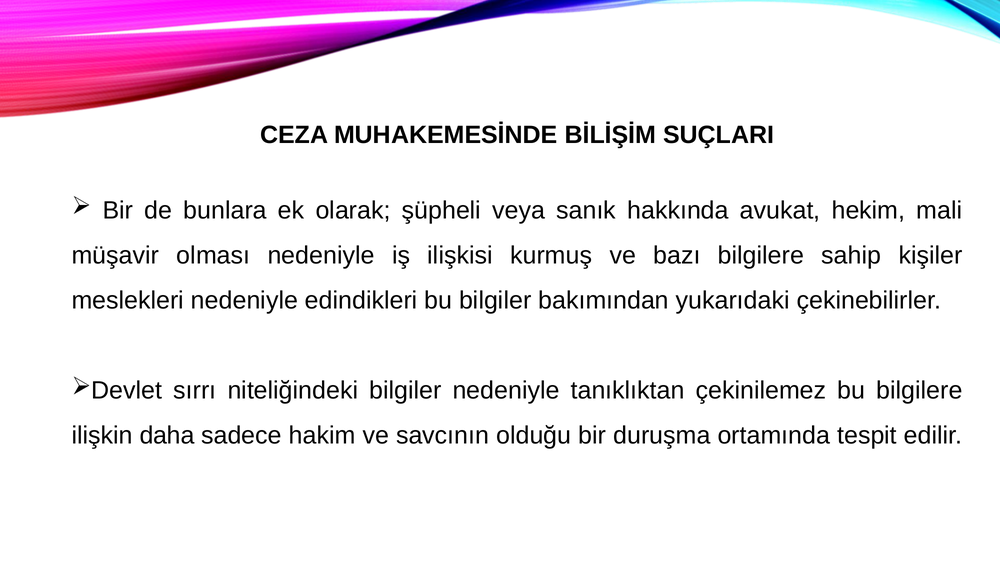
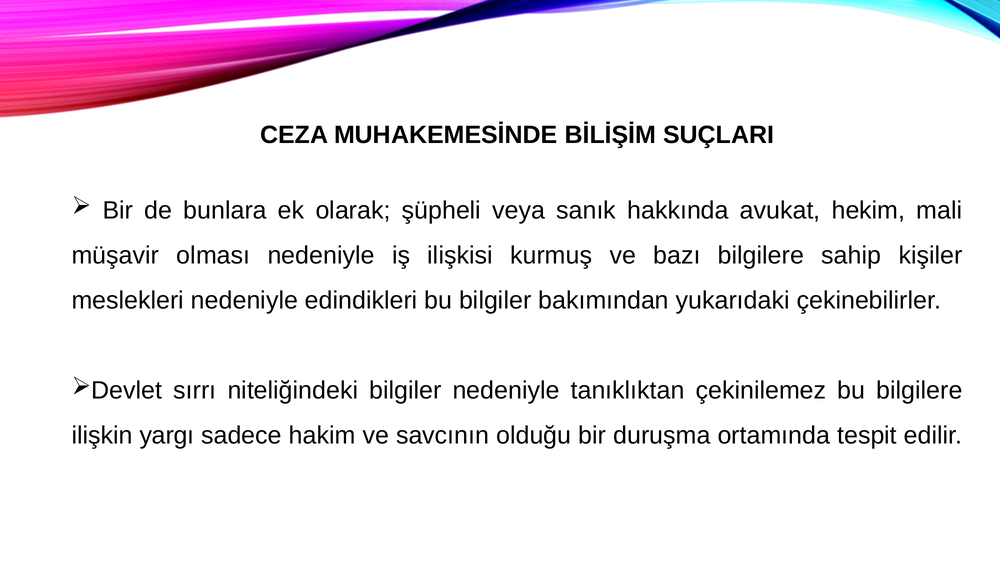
daha: daha -> yargı
